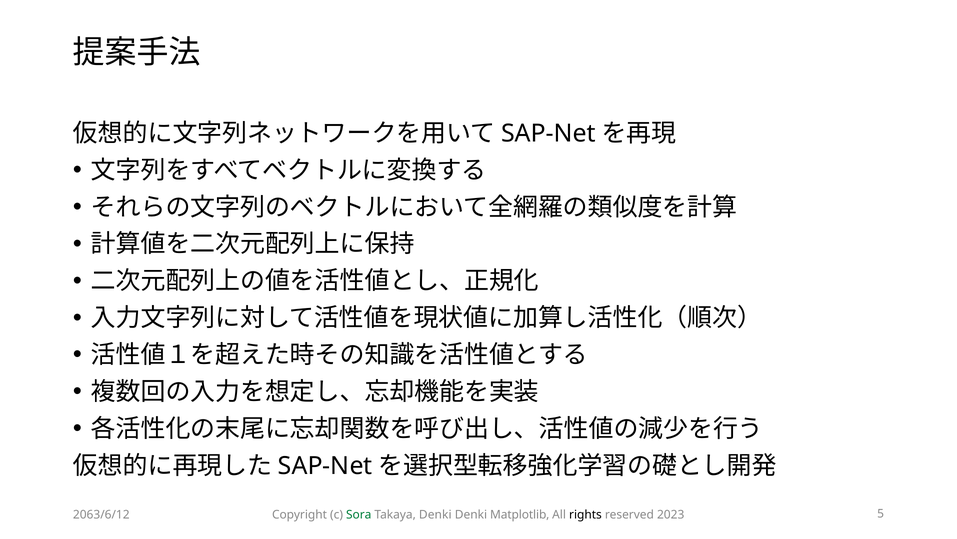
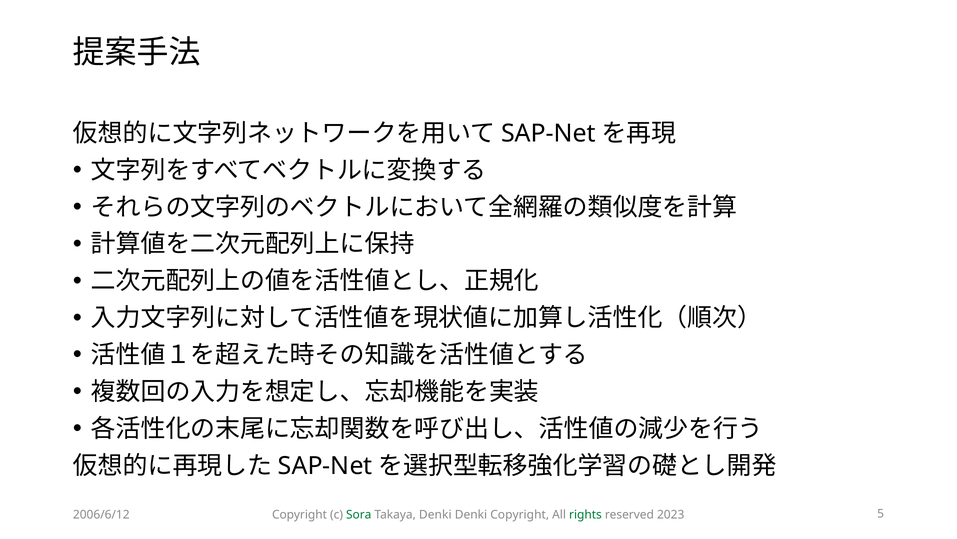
2063/6/12: 2063/6/12 -> 2006/6/12
Denki Matplotlib: Matplotlib -> Copyright
rights colour: black -> green
